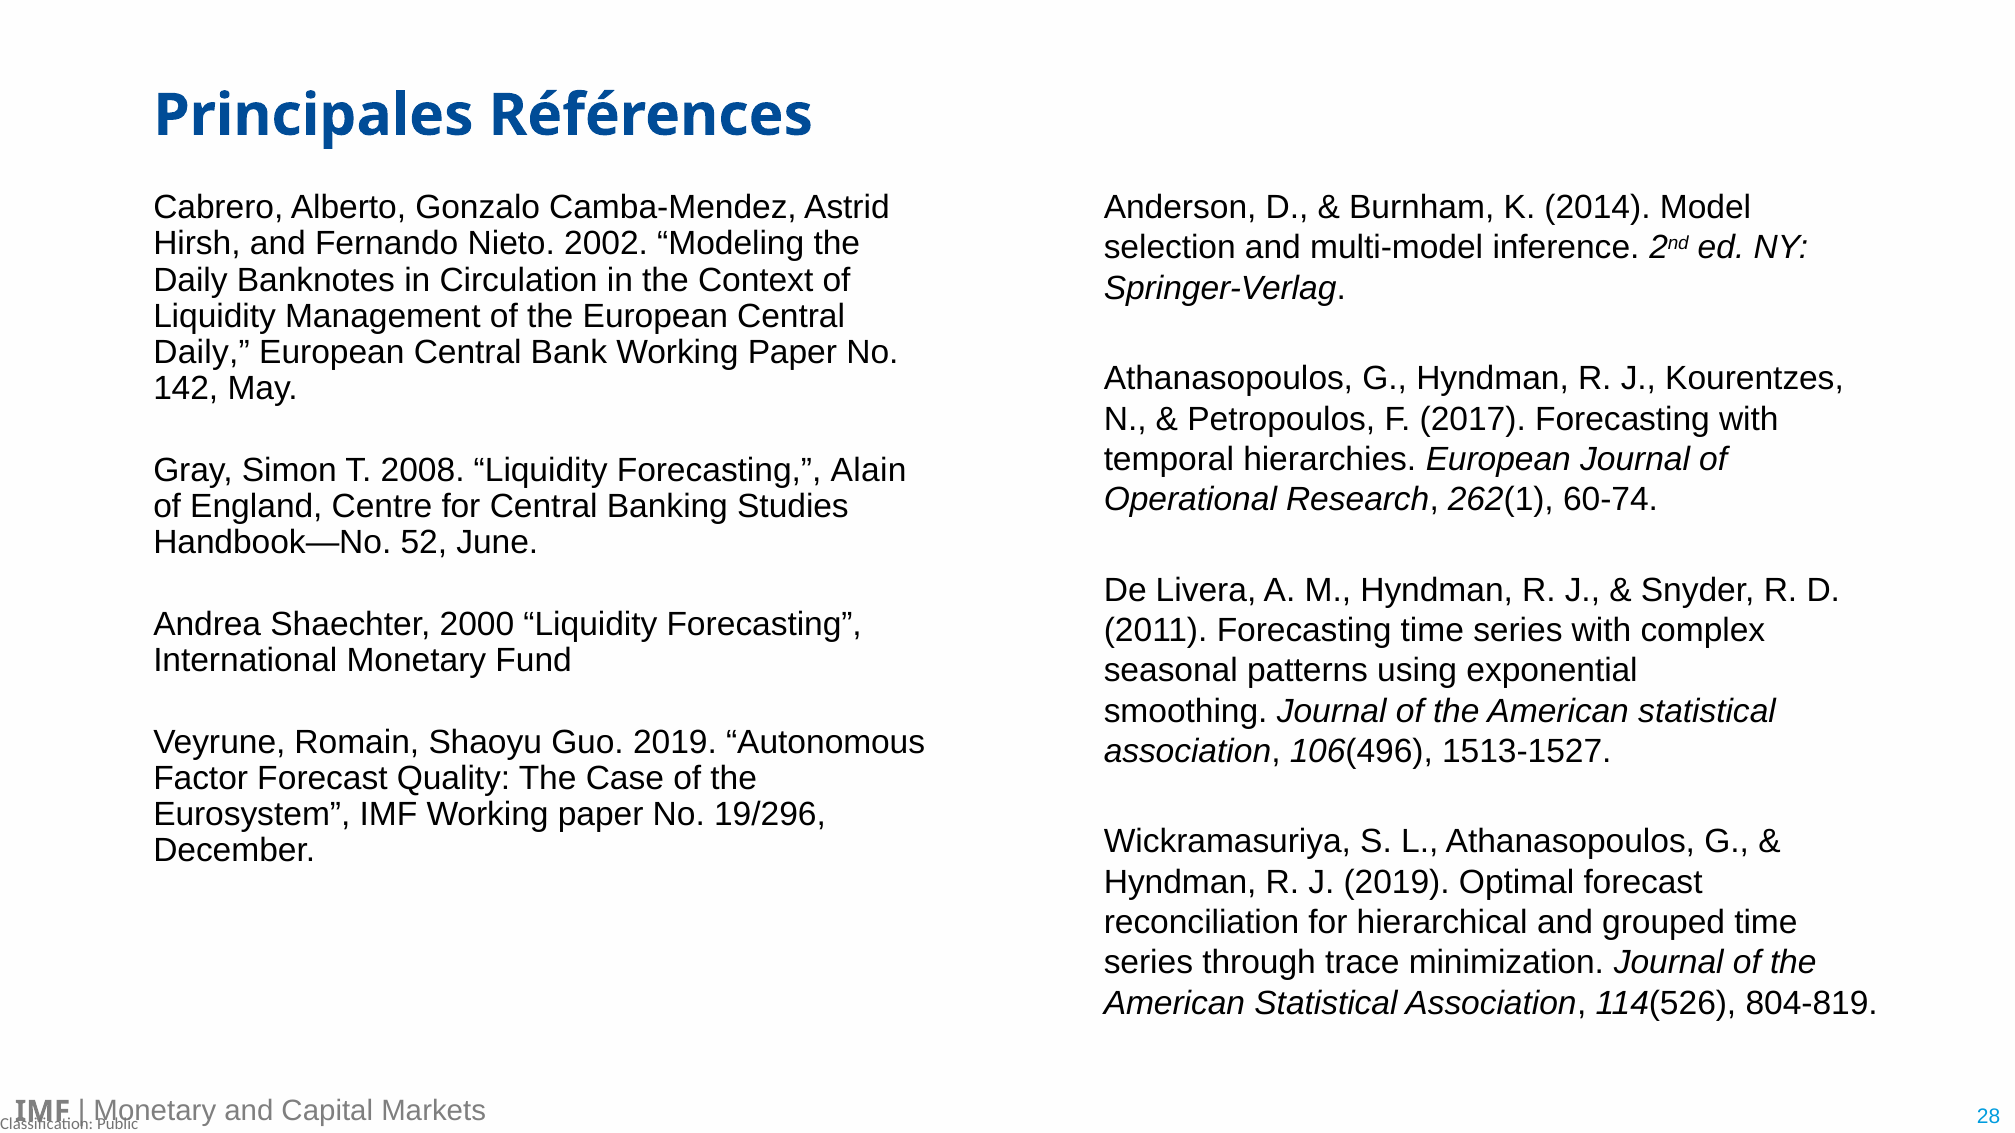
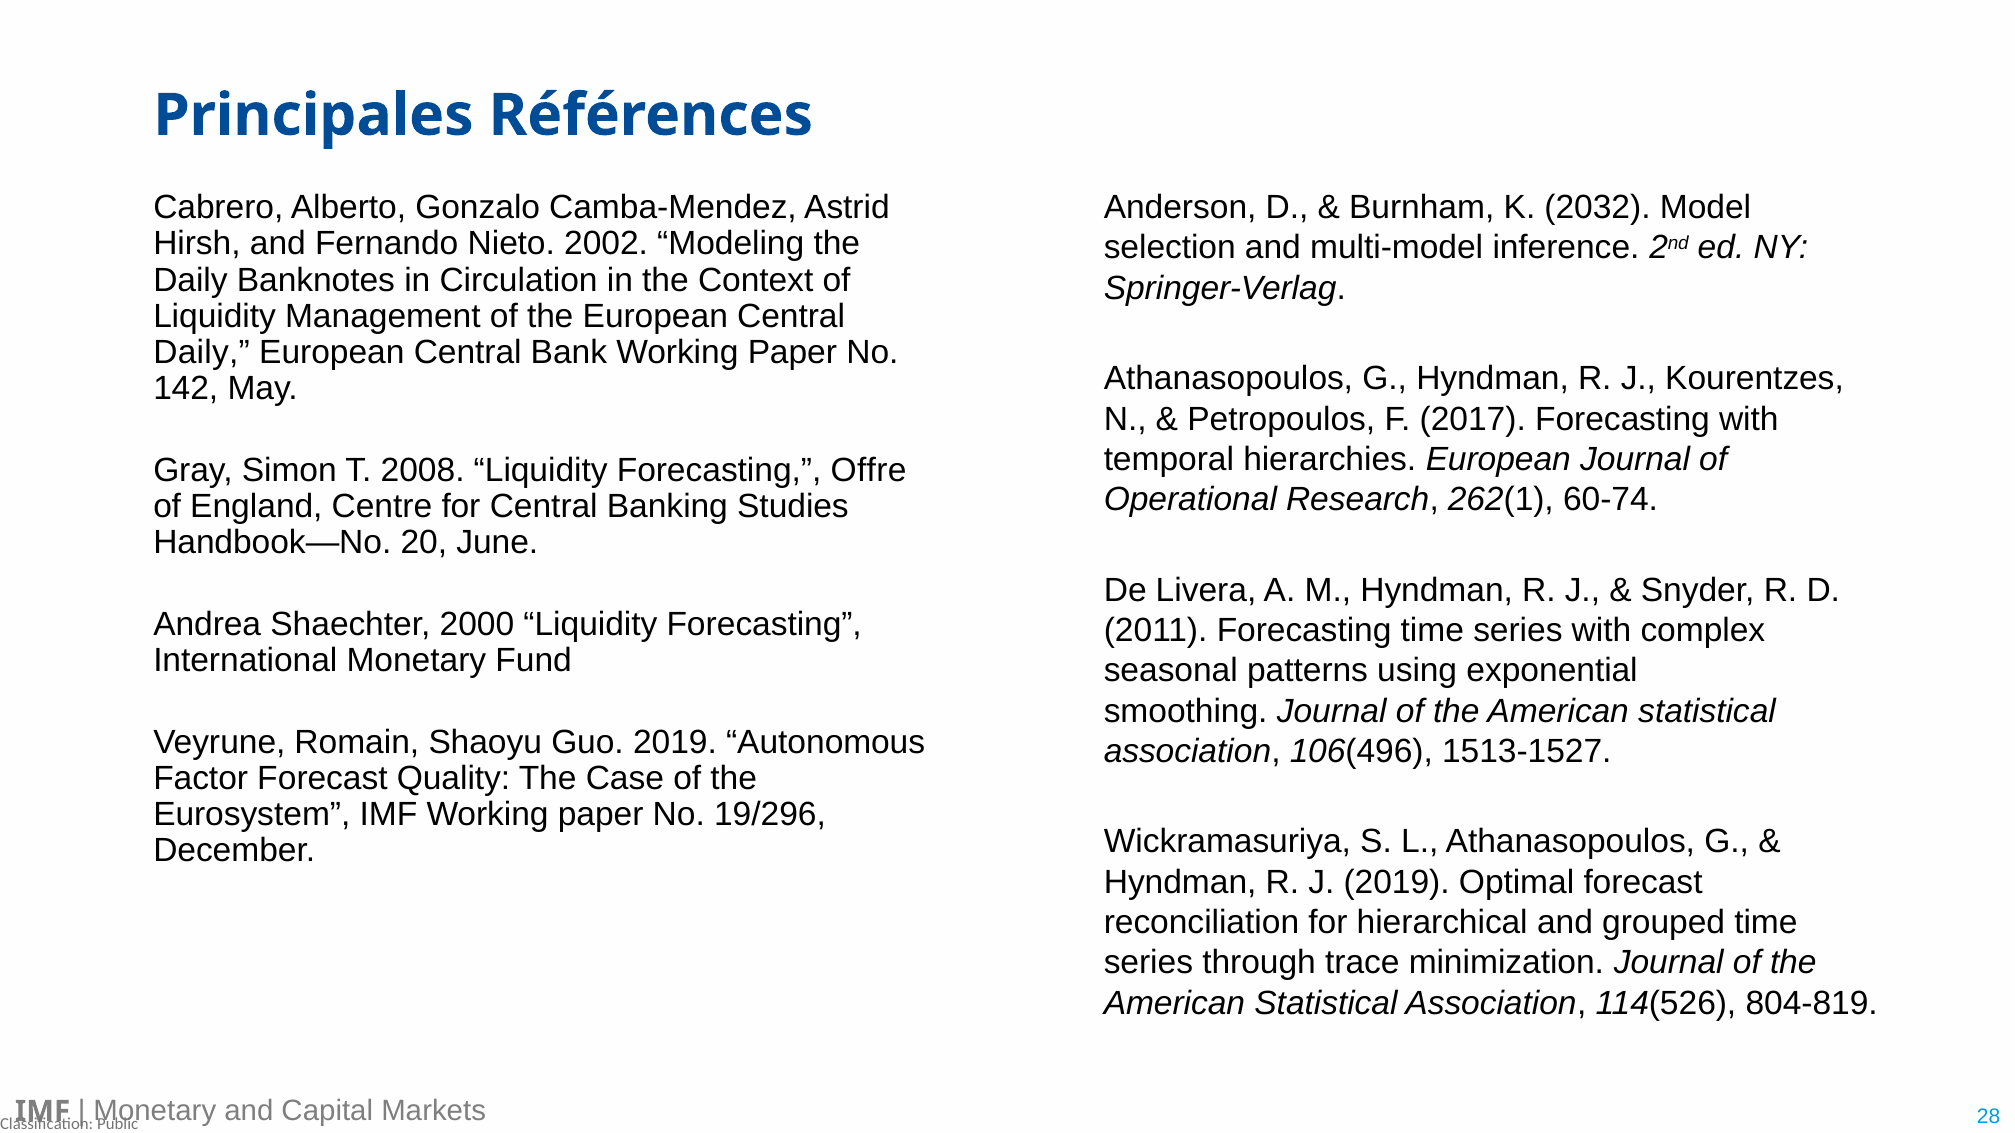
2014: 2014 -> 2032
Alain: Alain -> Offre
52: 52 -> 20
